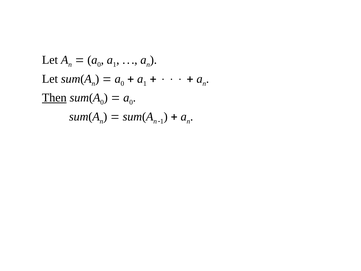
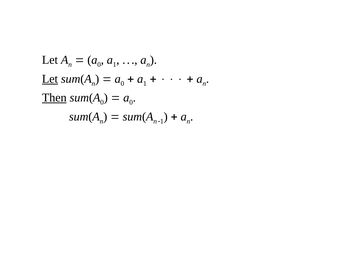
Let at (50, 79) underline: none -> present
